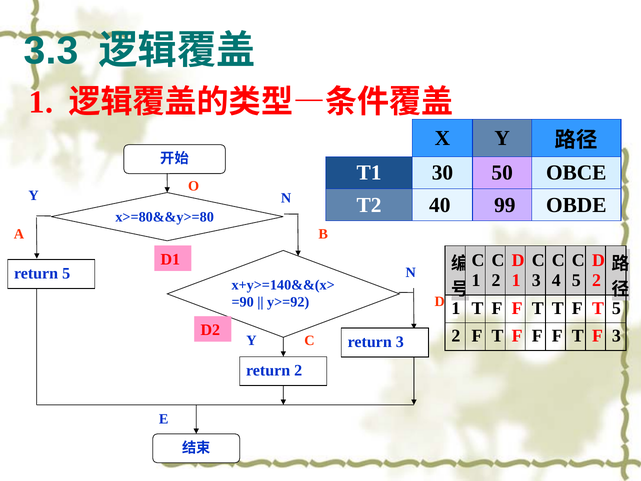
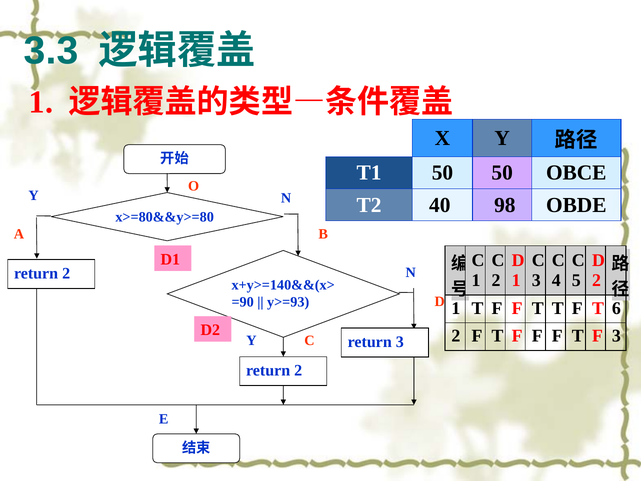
T1 30: 30 -> 50
99: 99 -> 98
5 at (66, 273): 5 -> 2
y>=92: y>=92 -> y>=93
T 5: 5 -> 6
